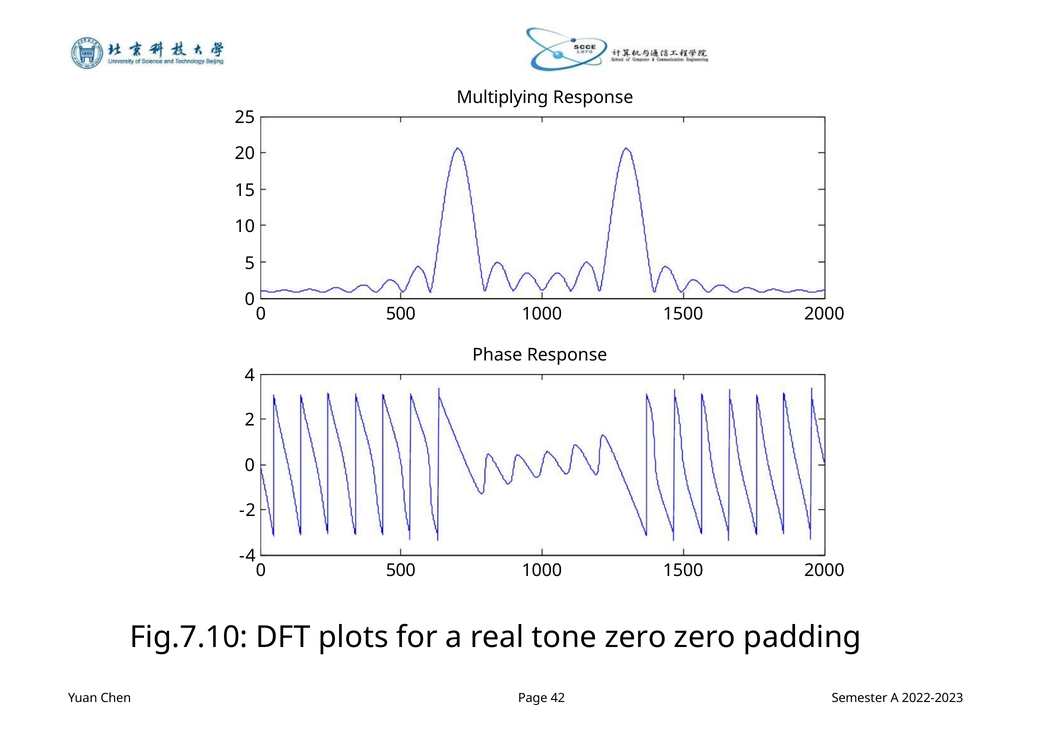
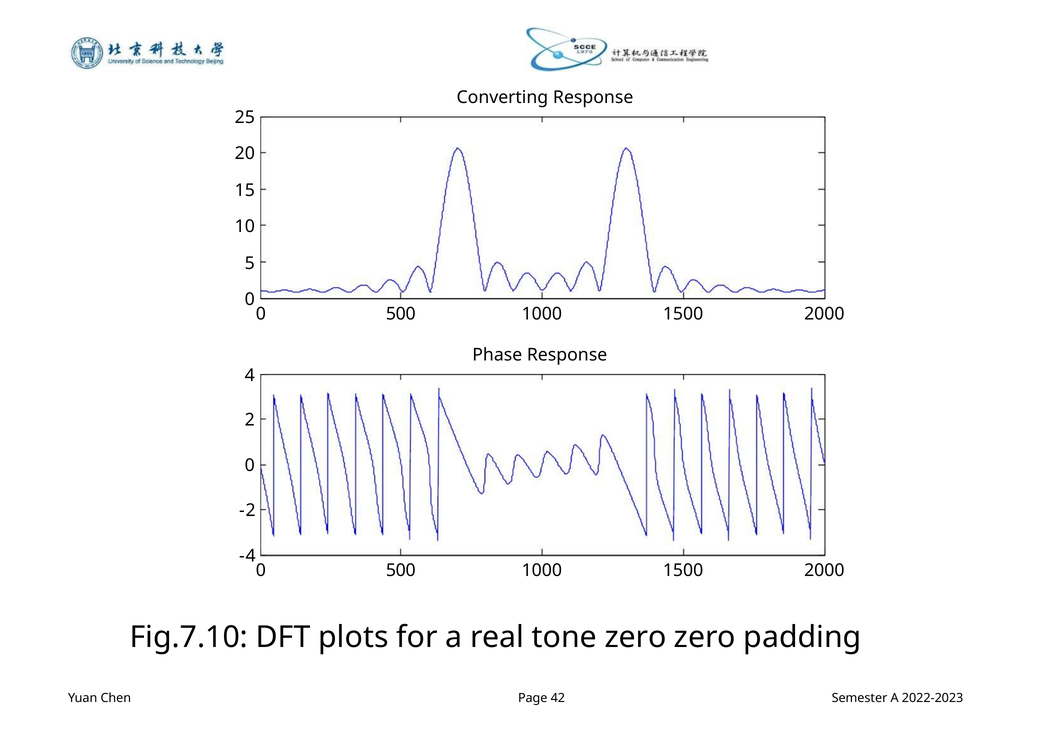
Multiplying: Multiplying -> Converting
